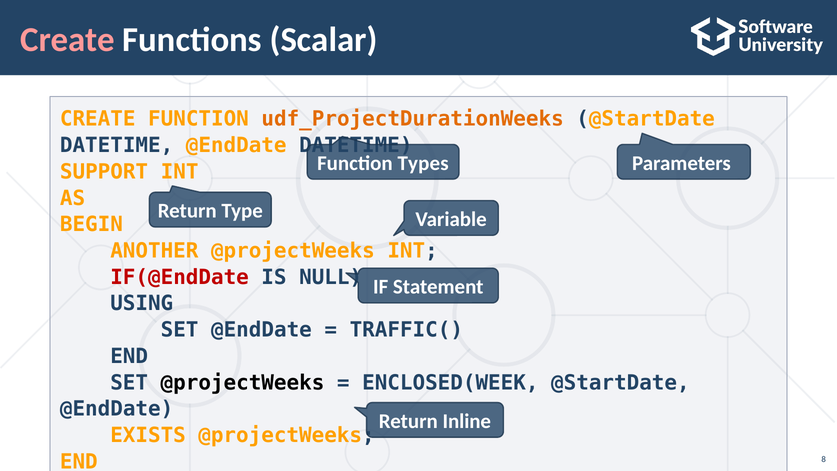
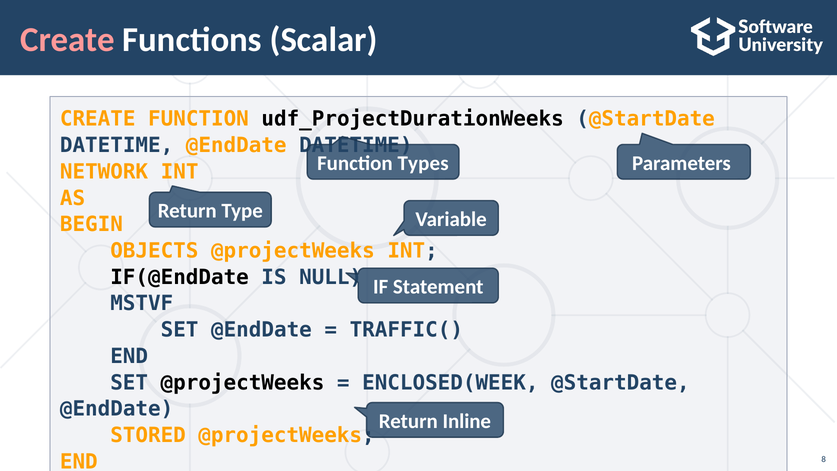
udf_ProjectDurationWeeks colour: orange -> black
SUPPORT: SUPPORT -> NETWORK
ANOTHER: ANOTHER -> OBJECTS
IF(@EndDate colour: red -> black
USING: USING -> MSTVF
EXISTS: EXISTS -> STORED
